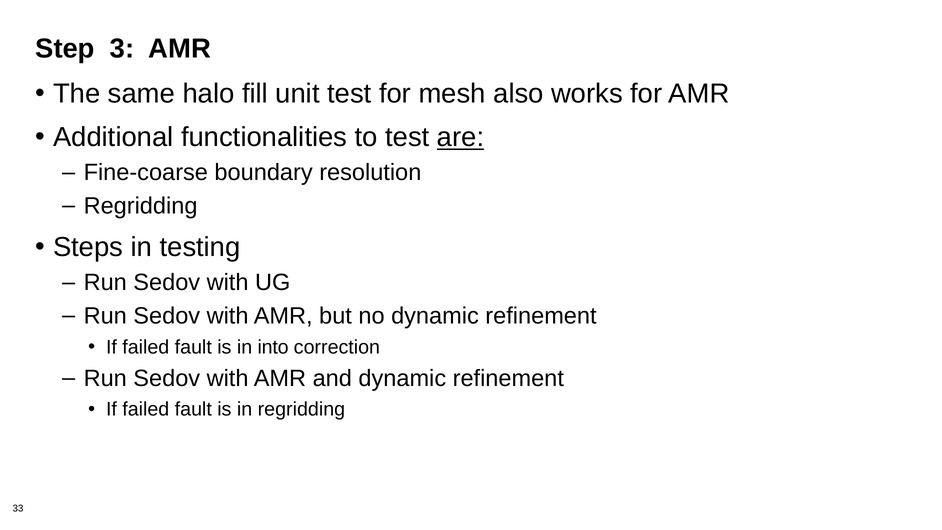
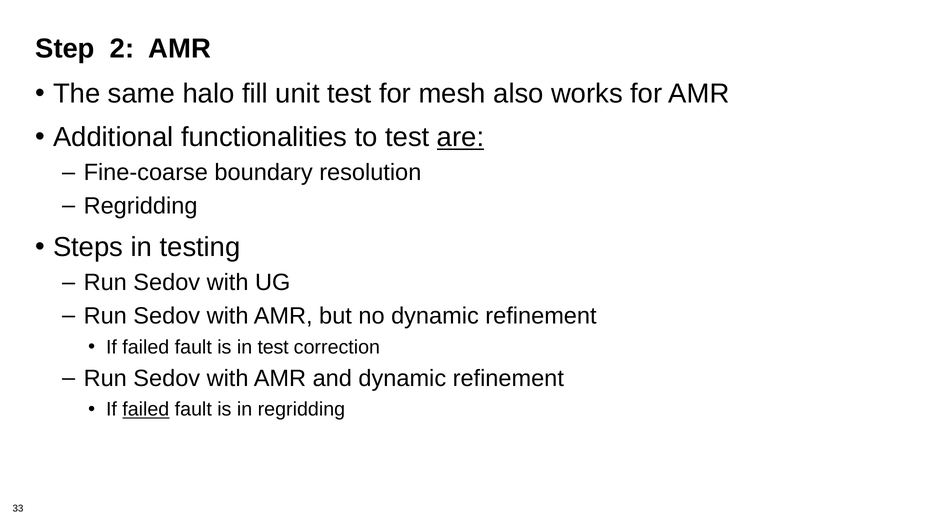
3: 3 -> 2
in into: into -> test
failed at (146, 409) underline: none -> present
